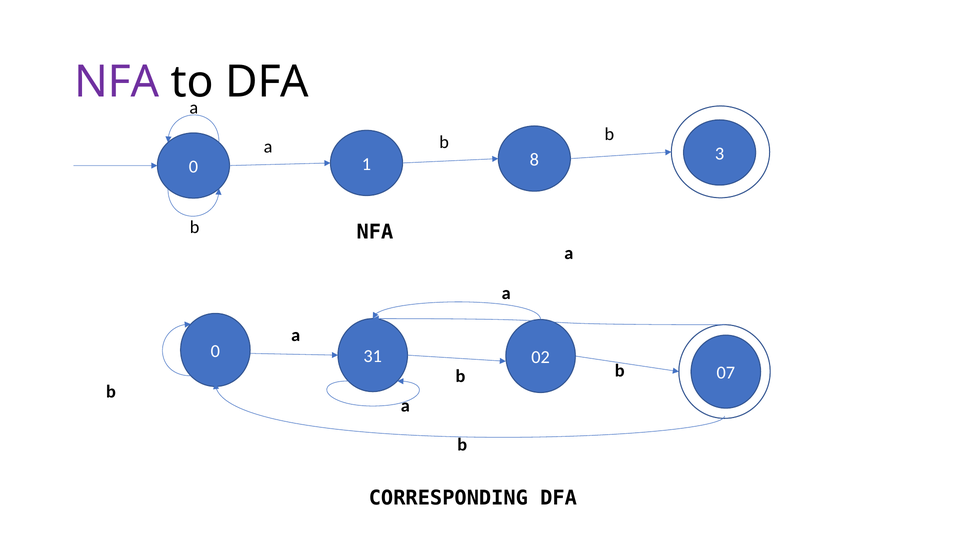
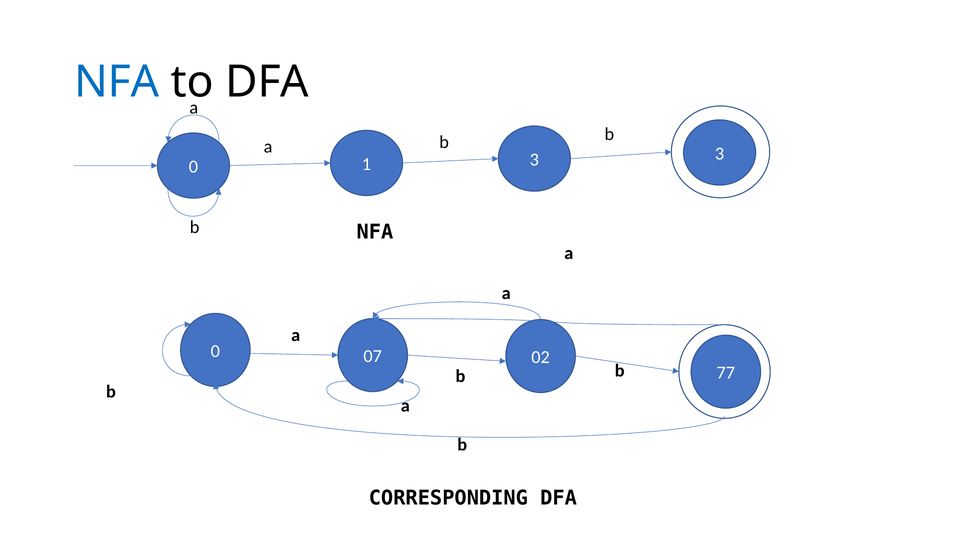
NFA at (117, 82) colour: purple -> blue
1 8: 8 -> 3
31: 31 -> 07
07: 07 -> 77
